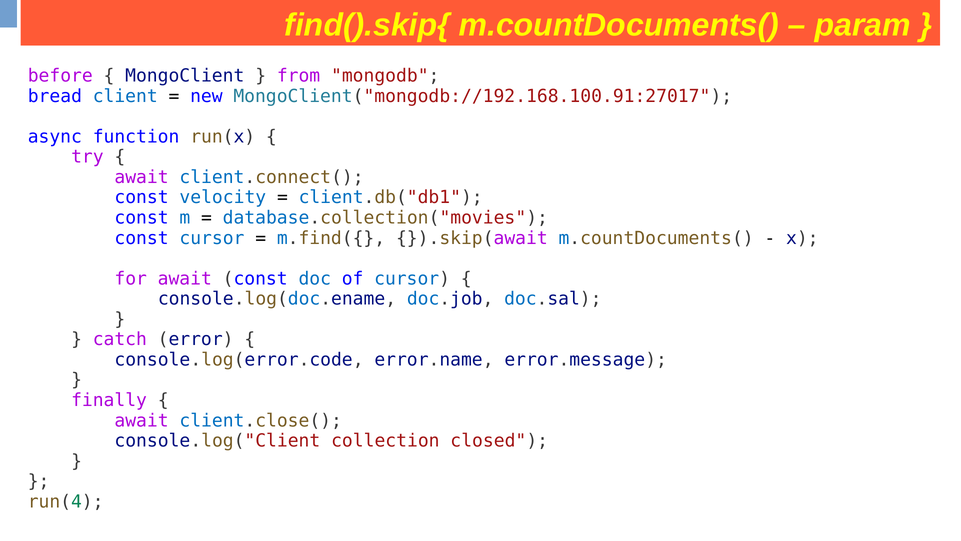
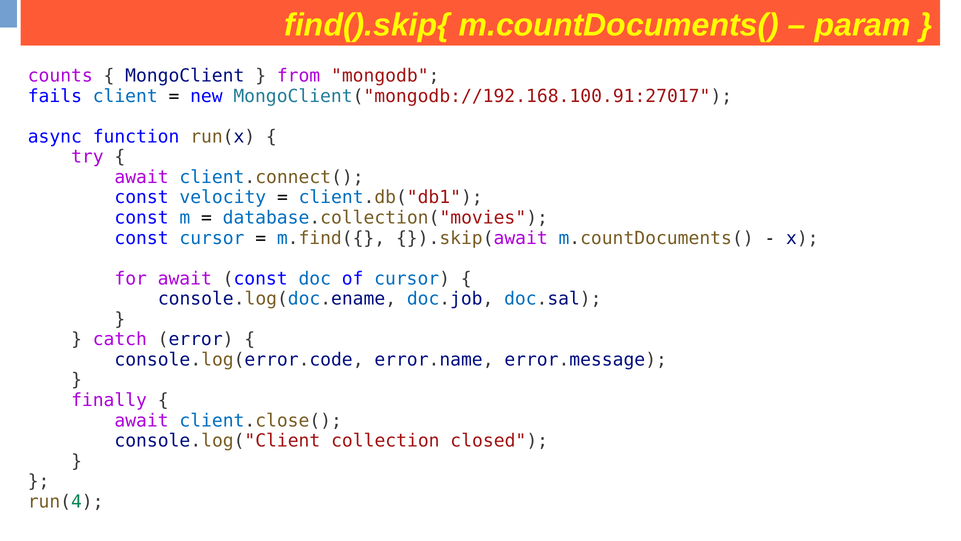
before: before -> counts
bread: bread -> fails
